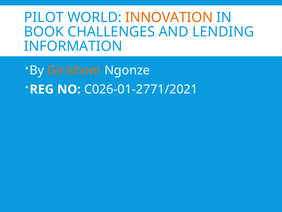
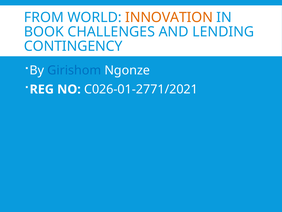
PILOT: PILOT -> FROM
INFORMATION: INFORMATION -> CONTINGENCY
Girishom colour: orange -> blue
